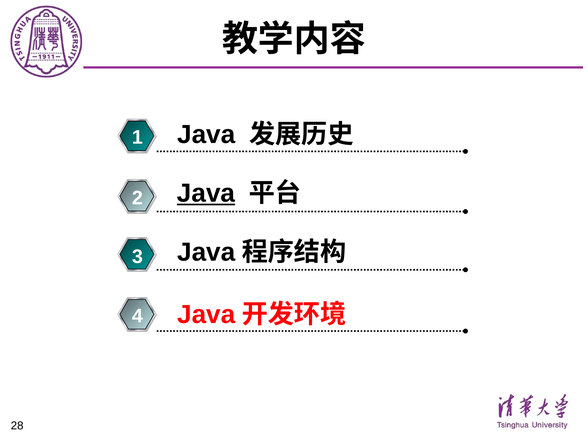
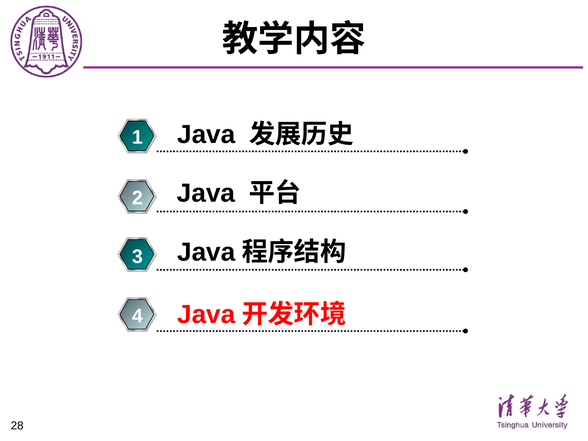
Java at (206, 193) underline: present -> none
